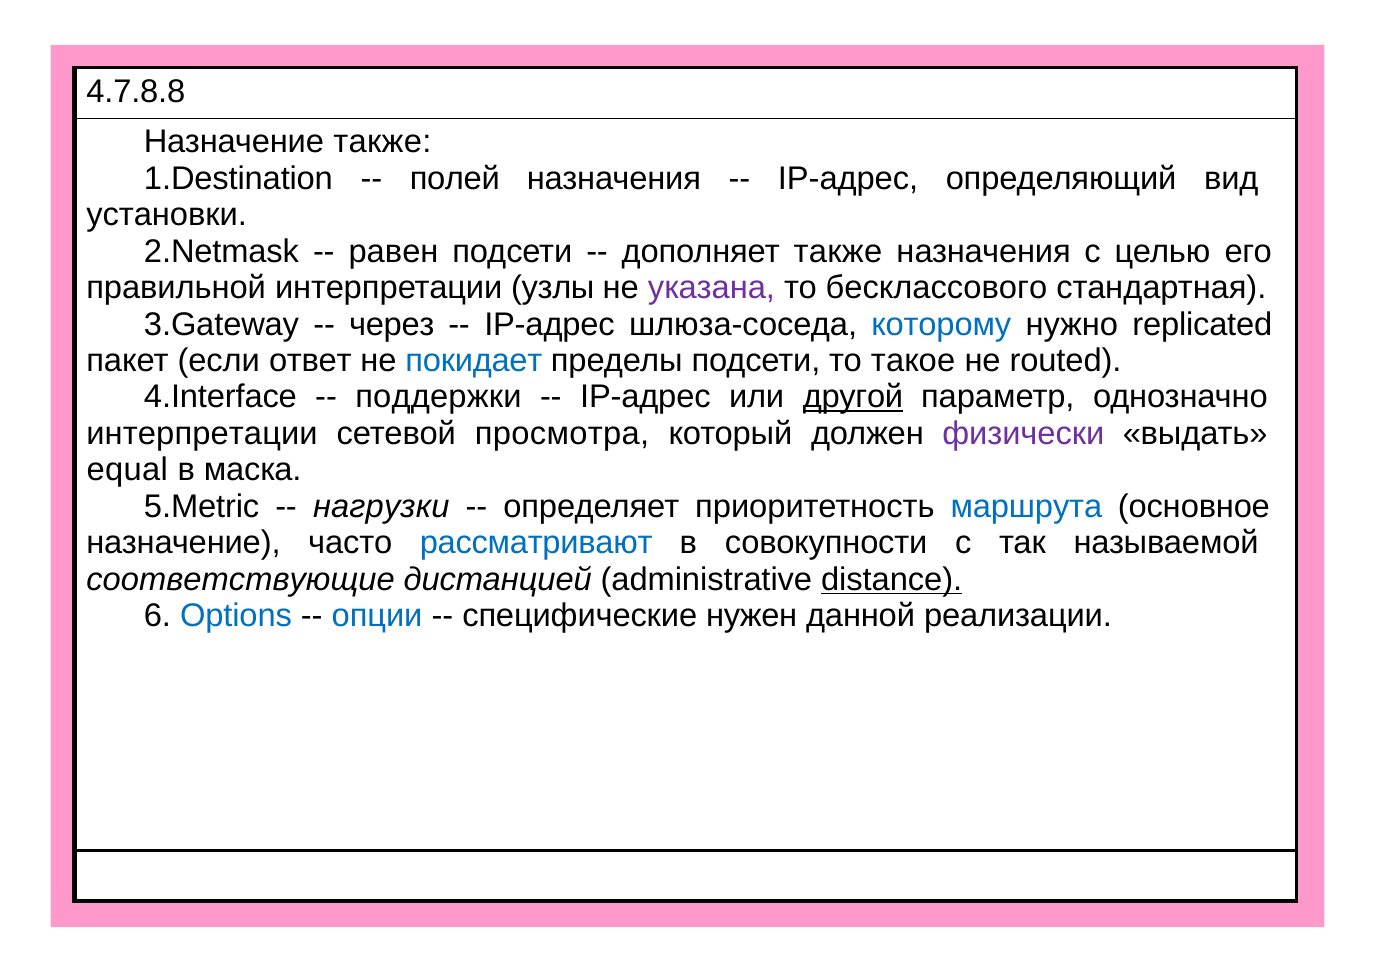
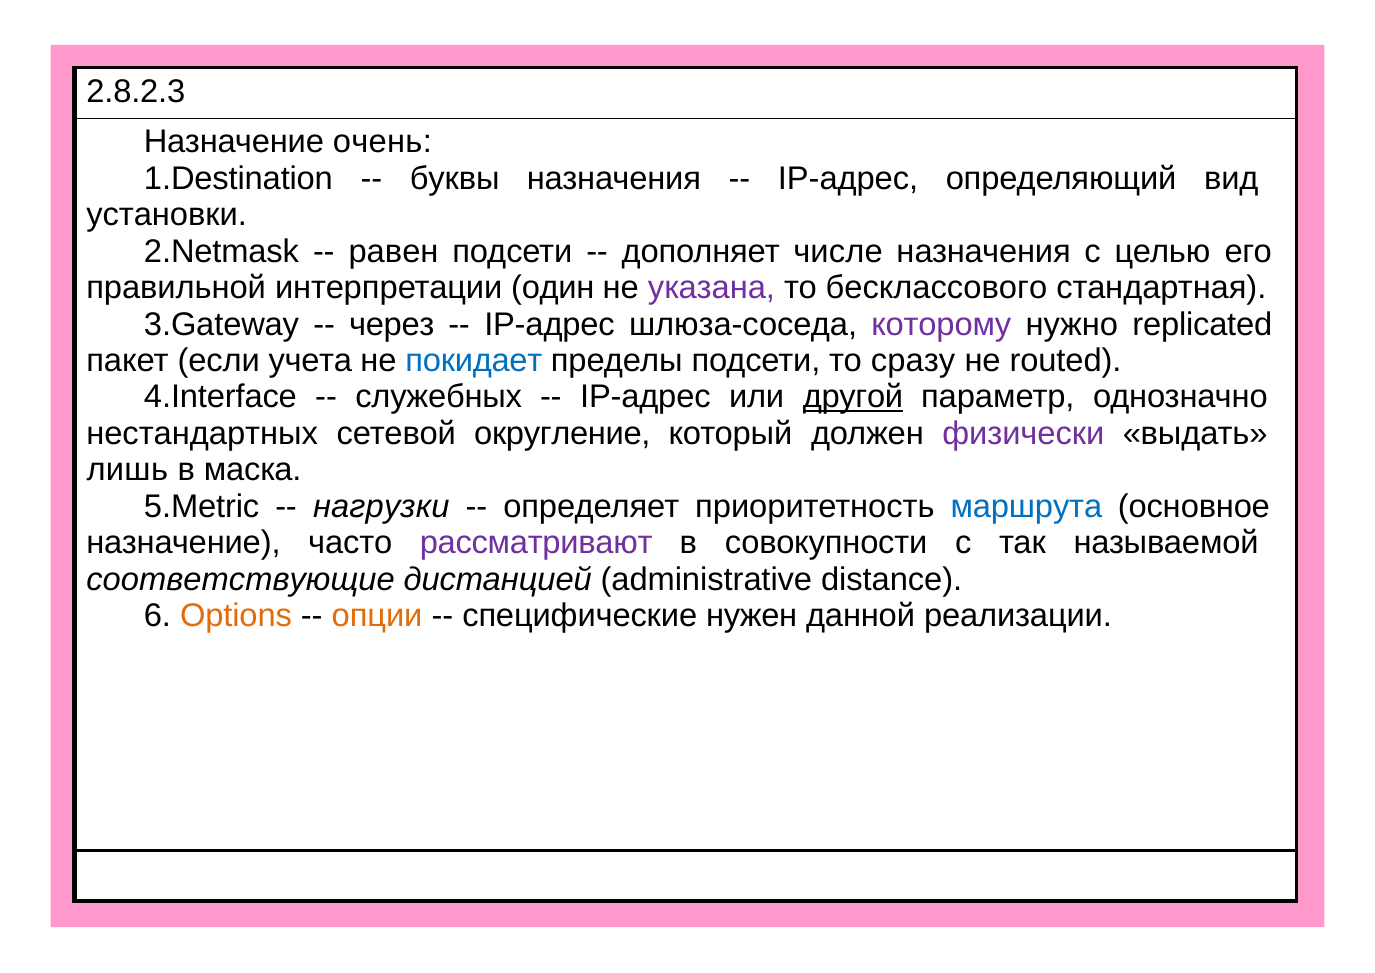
4.7.8.8: 4.7.8.8 -> 2.8.2.3
Назначение также: также -> очень
полей: полей -> буквы
дополняет также: также -> числе
узлы: узлы -> один
которому colour: blue -> purple
ответ: ответ -> учета
такое: такое -> сразу
поддержки: поддержки -> служебных
интерпретации at (202, 433): интерпретации -> нестандартных
просмотра: просмотра -> округление
equal: equal -> лишь
рассматривают colour: blue -> purple
distance underline: present -> none
Options colour: blue -> orange
опции colour: blue -> orange
